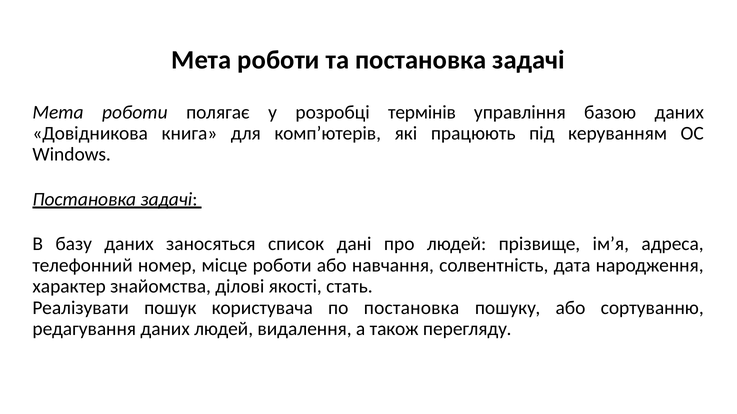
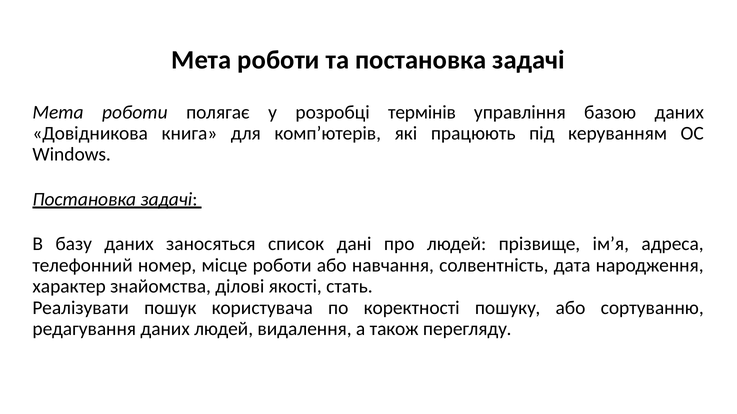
по постановка: постановка -> коректності
